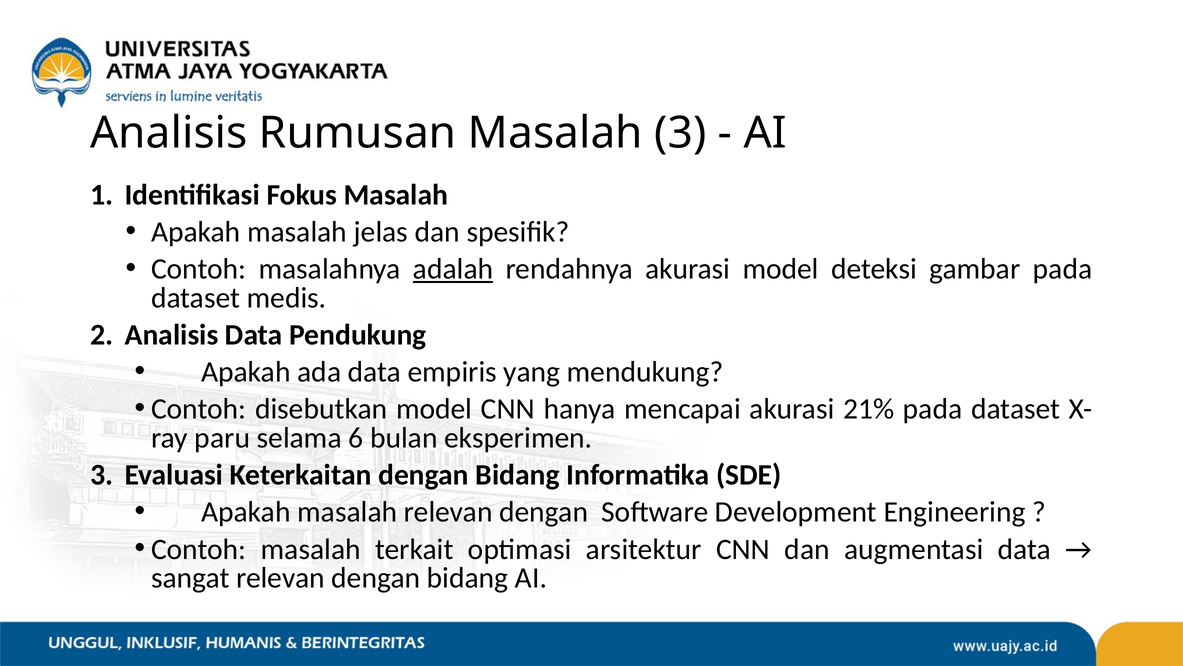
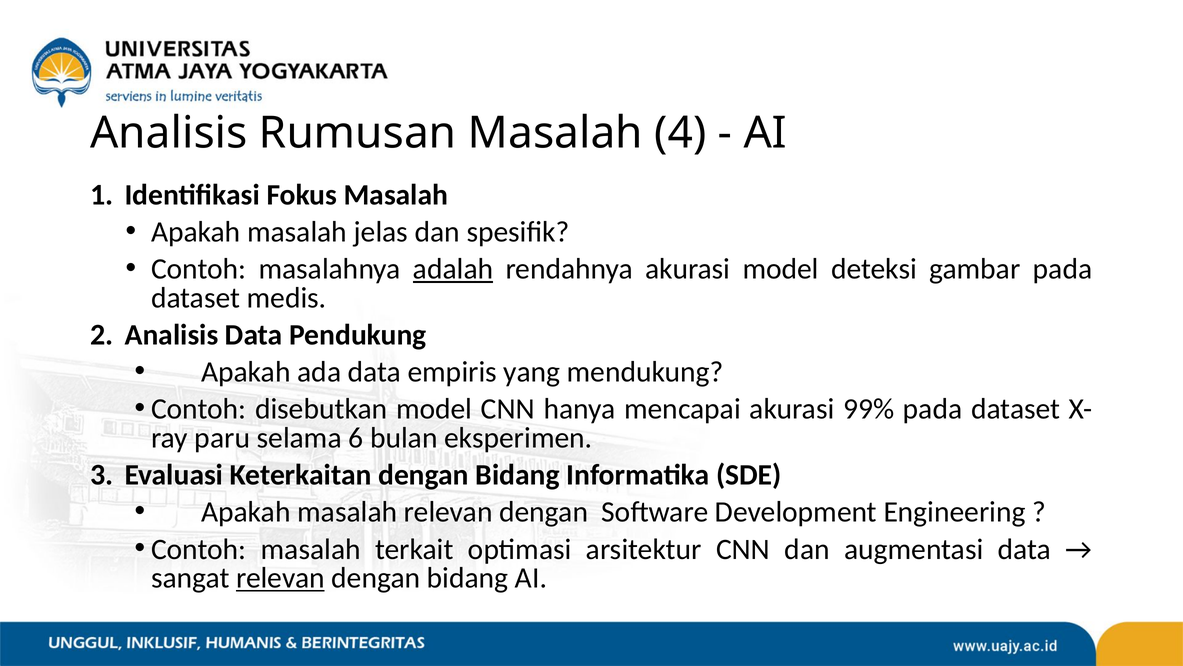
Masalah 3: 3 -> 4
21%: 21% -> 99%
relevan at (280, 578) underline: none -> present
